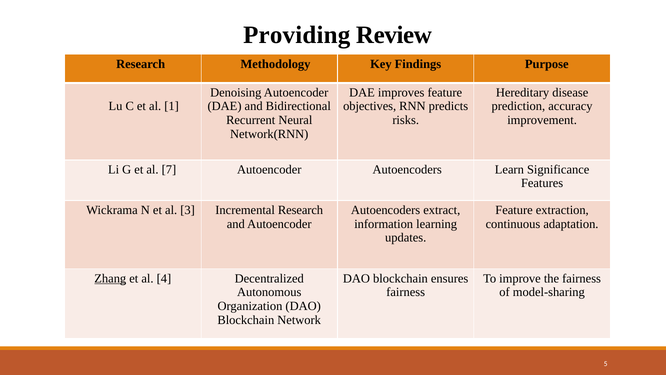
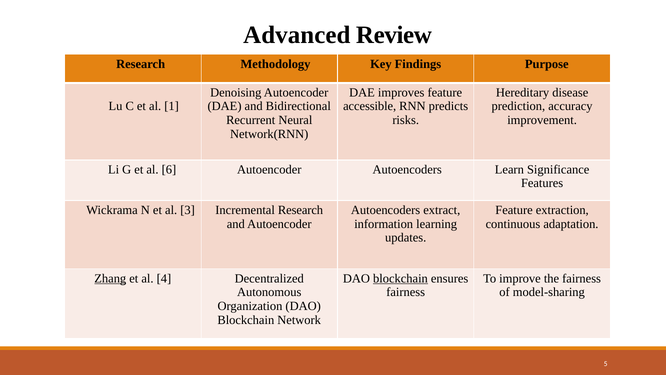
Providing: Providing -> Advanced
objectives: objectives -> accessible
7: 7 -> 6
blockchain at (400, 278) underline: none -> present
